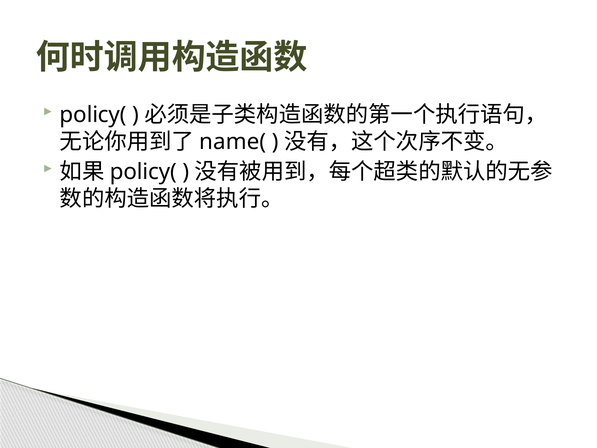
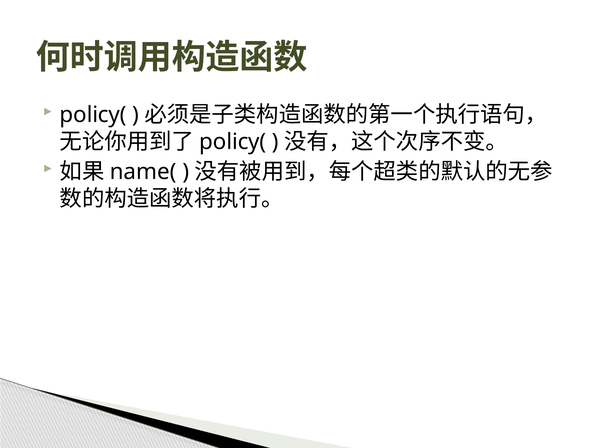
name( at (233, 142): name( -> policy(
policy( at (143, 172): policy( -> name(
